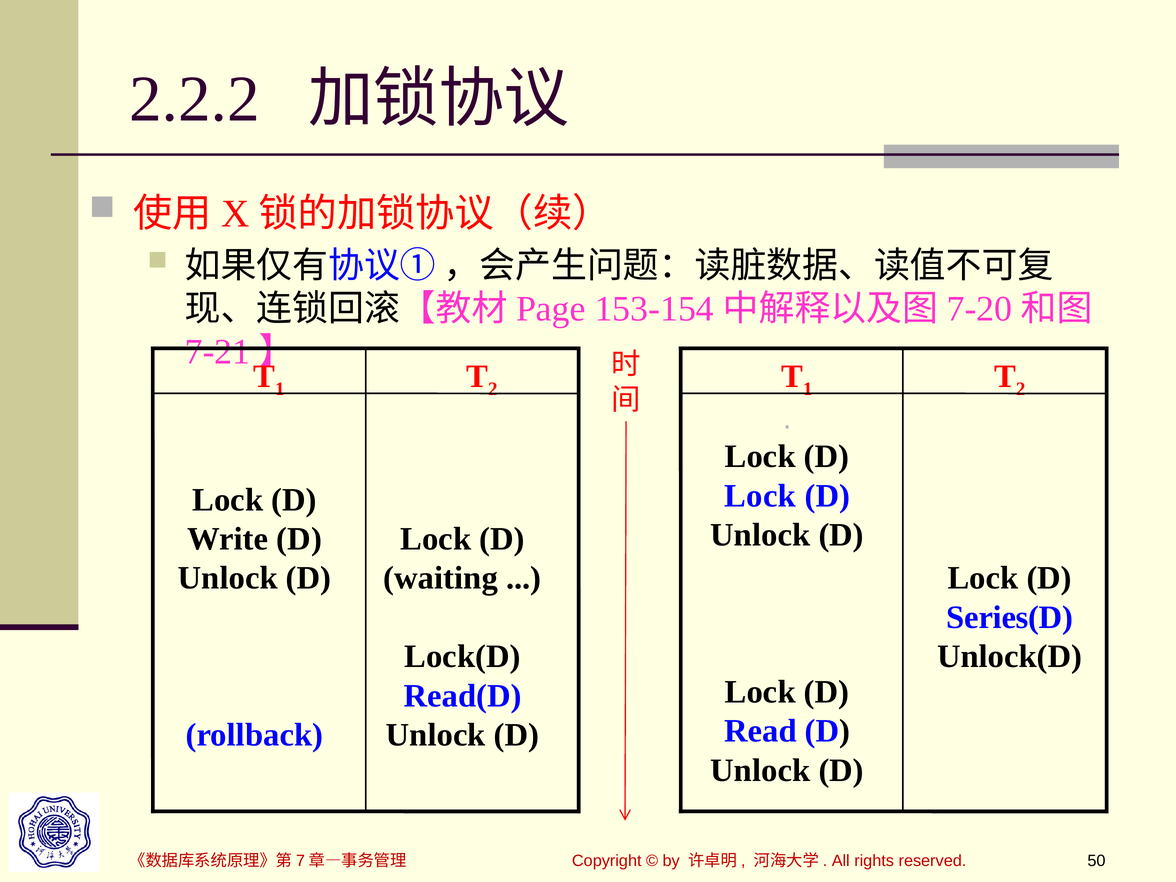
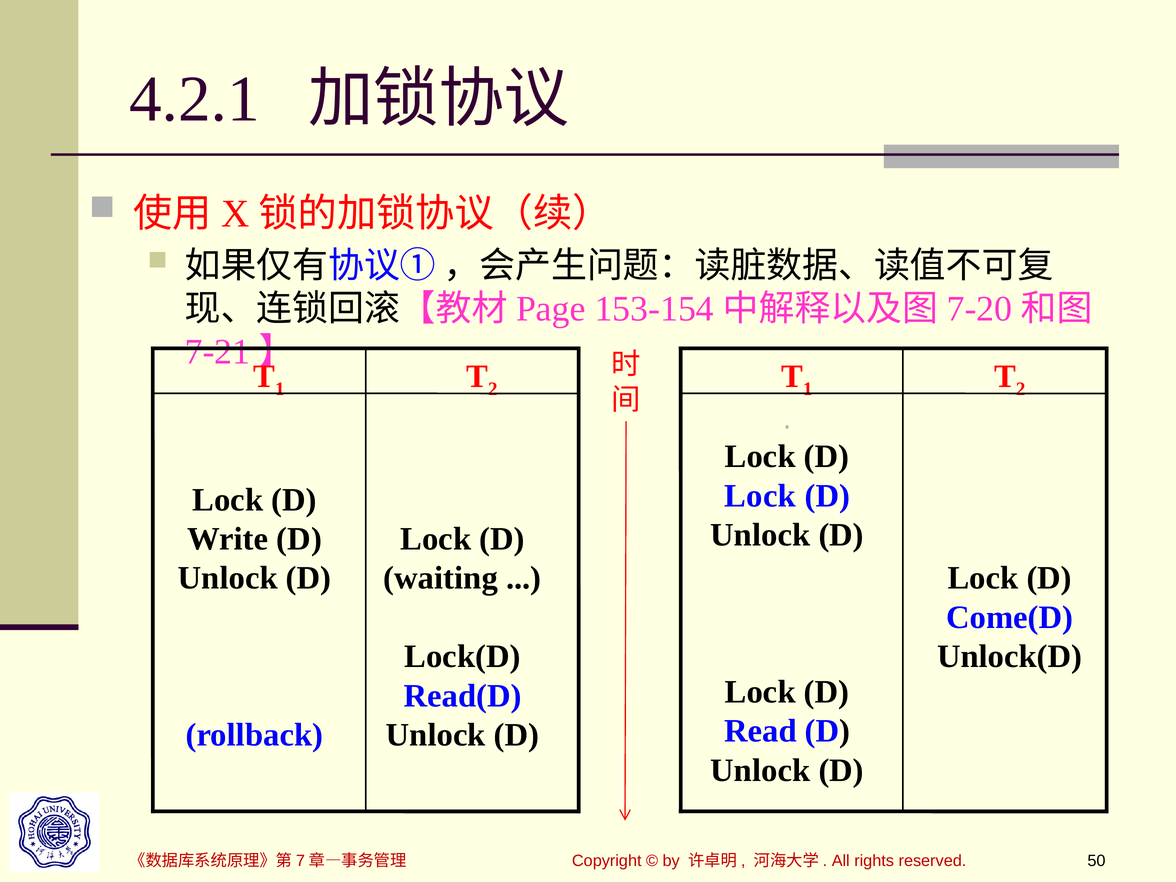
2.2.2: 2.2.2 -> 4.2.1
Series(D: Series(D -> Come(D
